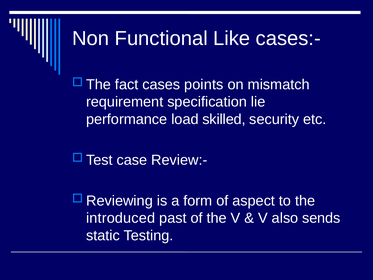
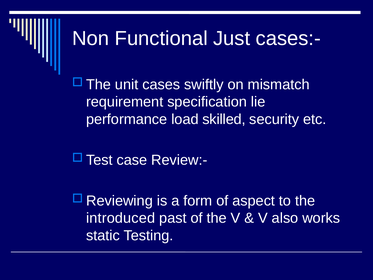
Like: Like -> Just
fact: fact -> unit
points: points -> swiftly
sends: sends -> works
